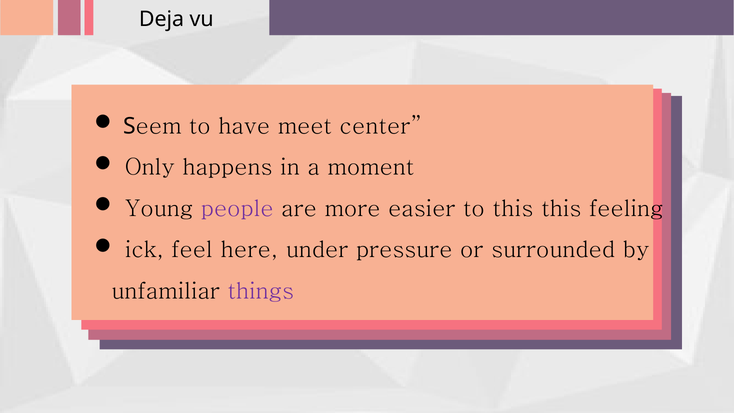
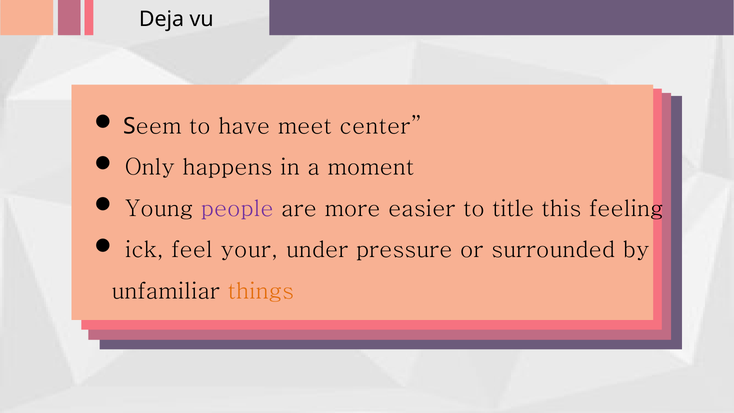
to this: this -> title
here: here -> your
things colour: purple -> orange
